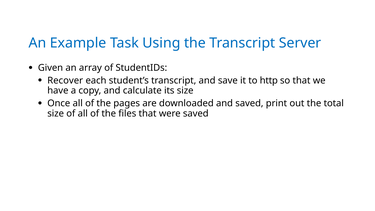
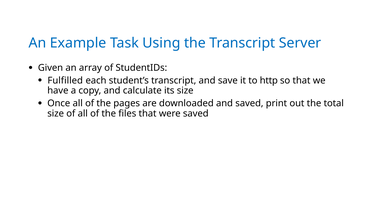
Recover: Recover -> Fulfilled
